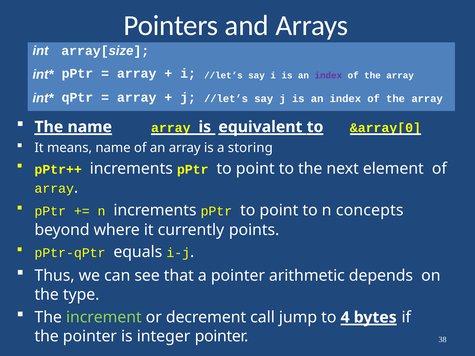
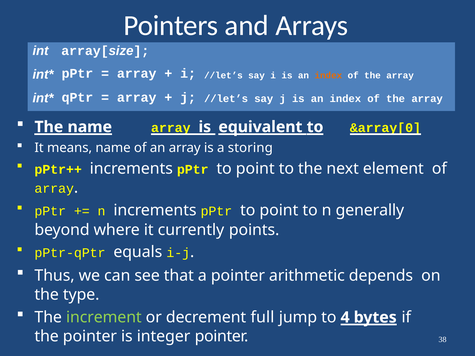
index at (328, 76) colour: purple -> orange
concepts: concepts -> generally
call: call -> full
